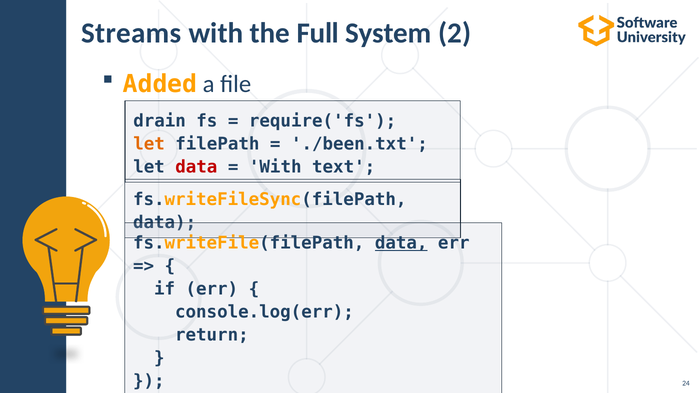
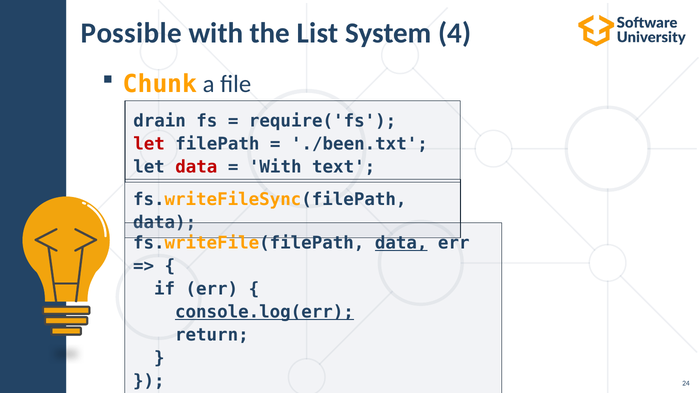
Streams: Streams -> Possible
Full: Full -> List
2: 2 -> 4
Added: Added -> Chunk
let at (149, 144) colour: orange -> red
console.log(err underline: none -> present
